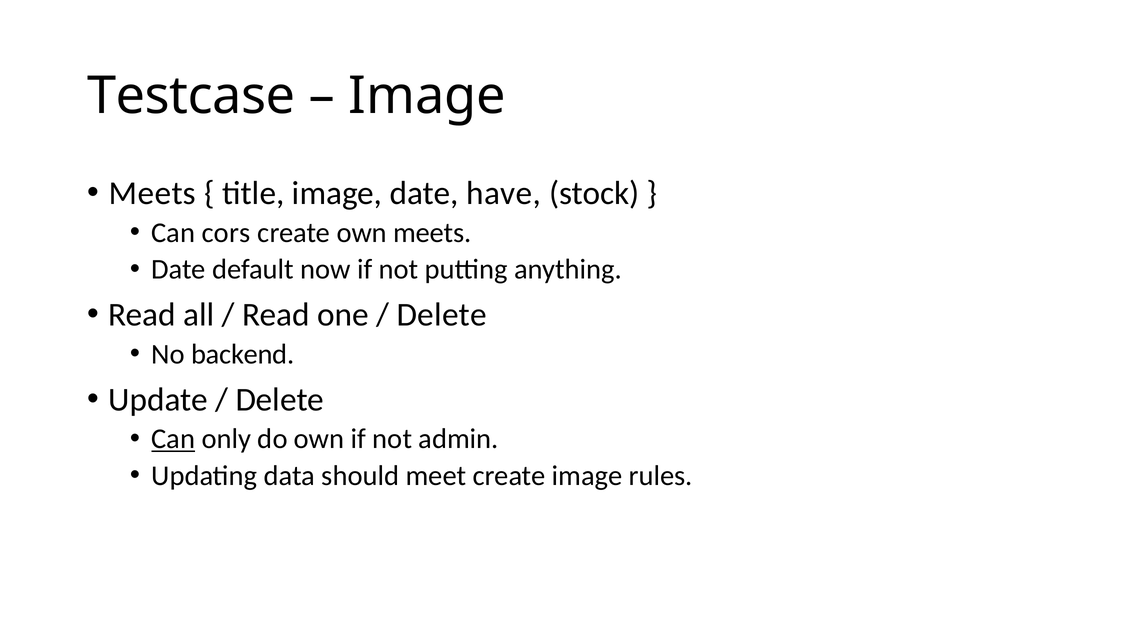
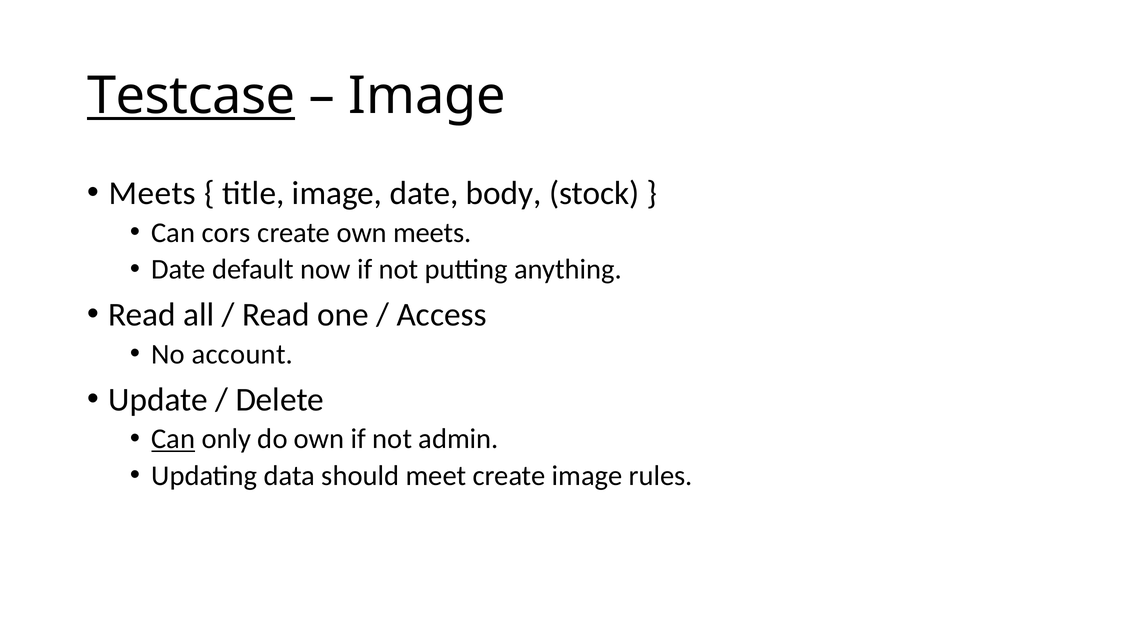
Testcase underline: none -> present
have: have -> body
Delete at (442, 314): Delete -> Access
backend: backend -> account
